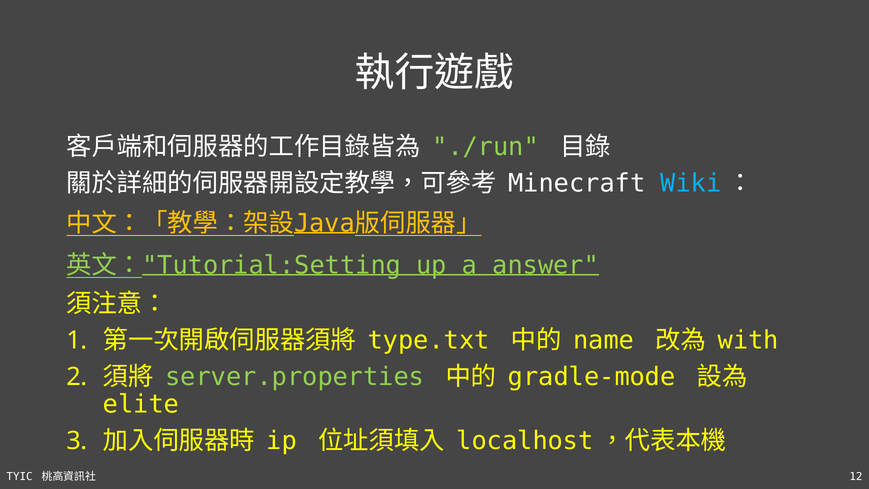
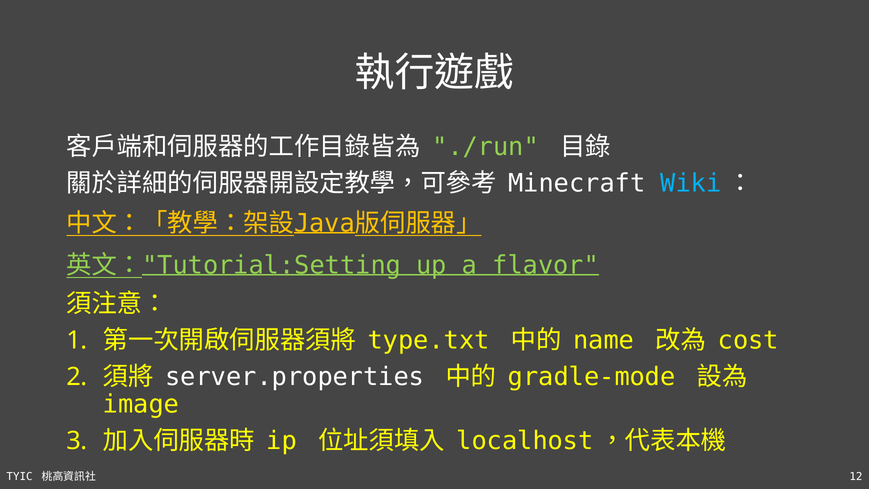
answer: answer -> flavor
with: with -> cost
server.properties colour: light green -> white
elite: elite -> image
